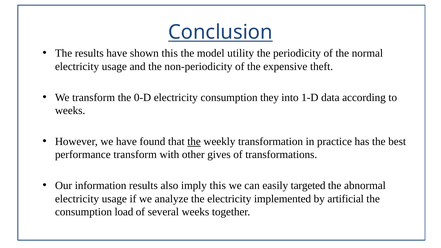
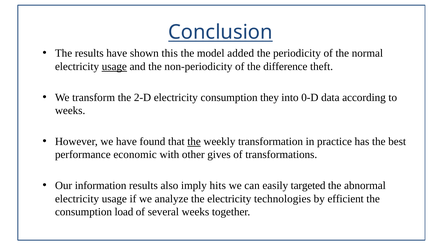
utility: utility -> added
usage at (114, 67) underline: none -> present
expensive: expensive -> difference
0-D: 0-D -> 2-D
1-D: 1-D -> 0-D
performance transform: transform -> economic
imply this: this -> hits
implemented: implemented -> technologies
artificial: artificial -> efficient
